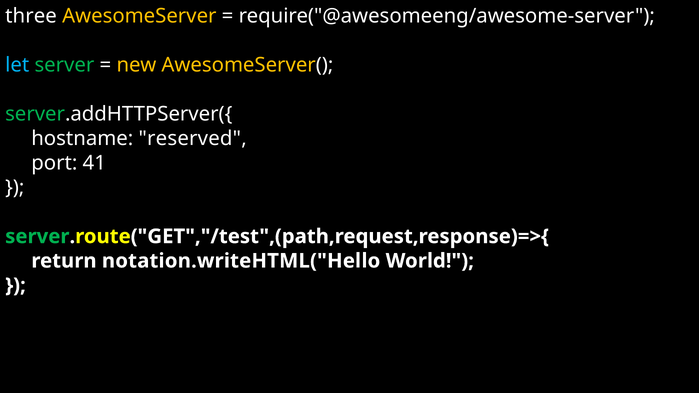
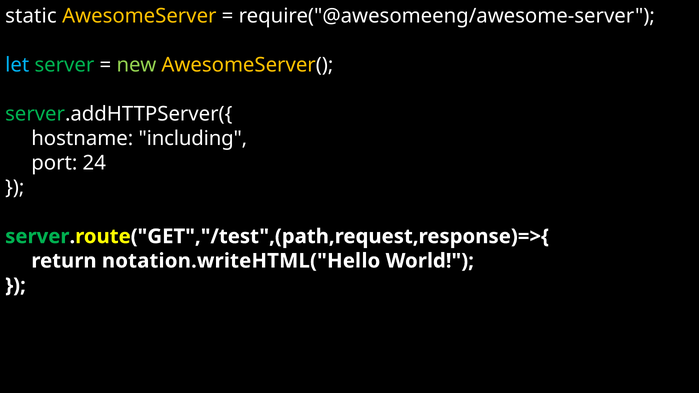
three: three -> static
new colour: yellow -> light green
reserved: reserved -> including
41: 41 -> 24
